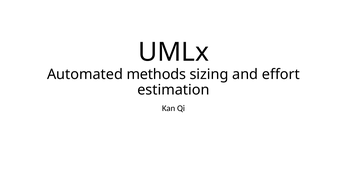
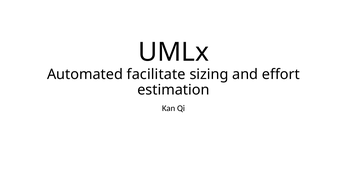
methods: methods -> facilitate
